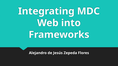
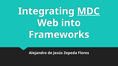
MDC underline: none -> present
